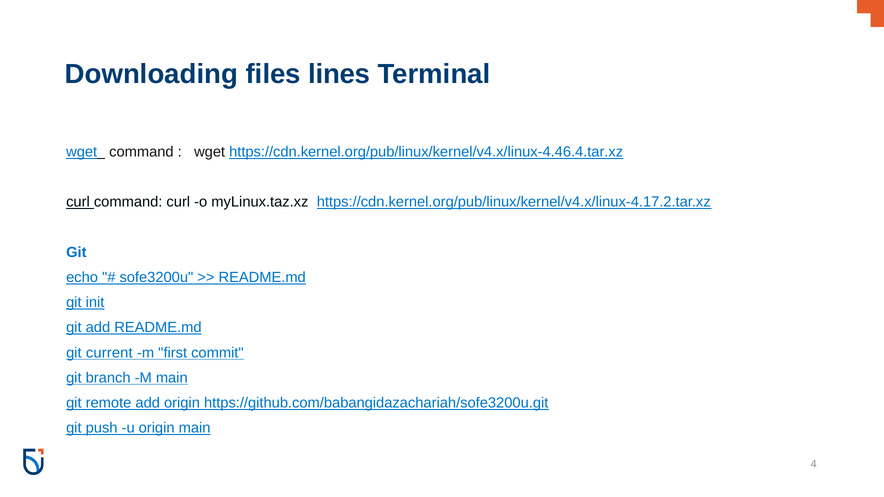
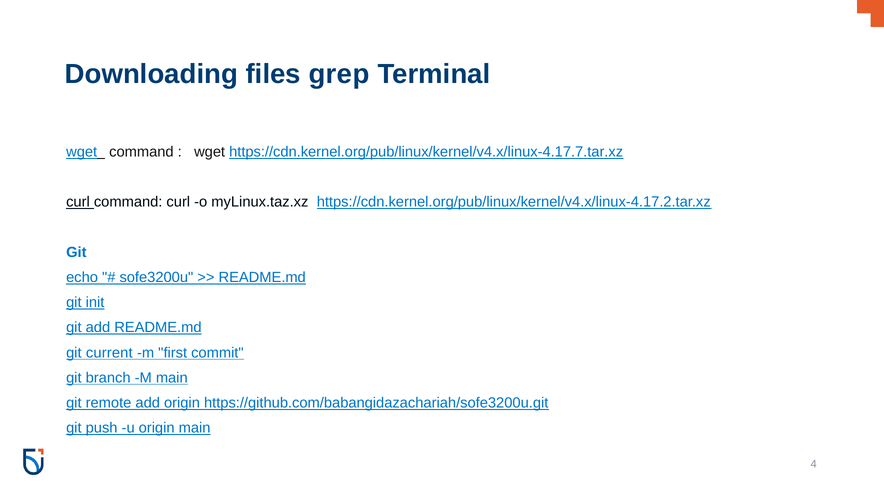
lines: lines -> grep
https://cdn.kernel.org/pub/linux/kernel/v4.x/linux-4.46.4.tar.xz: https://cdn.kernel.org/pub/linux/kernel/v4.x/linux-4.46.4.tar.xz -> https://cdn.kernel.org/pub/linux/kernel/v4.x/linux-4.17.7.tar.xz
